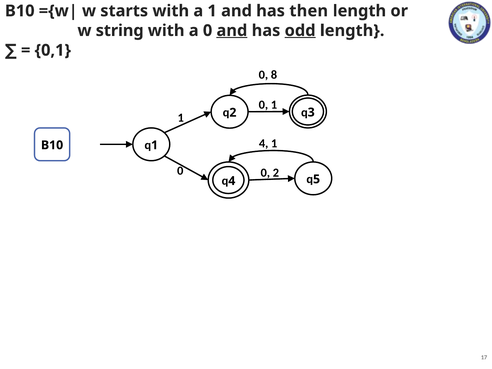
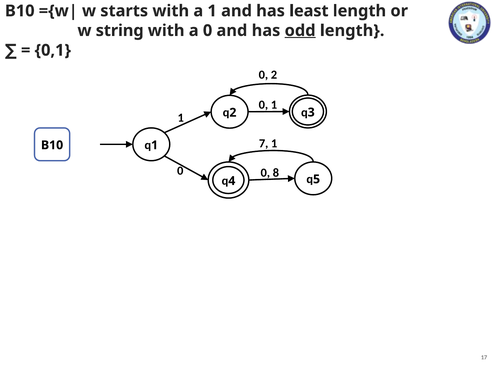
then: then -> least
and at (232, 31) underline: present -> none
0 8: 8 -> 2
4 at (264, 143): 4 -> 7
0 2: 2 -> 8
